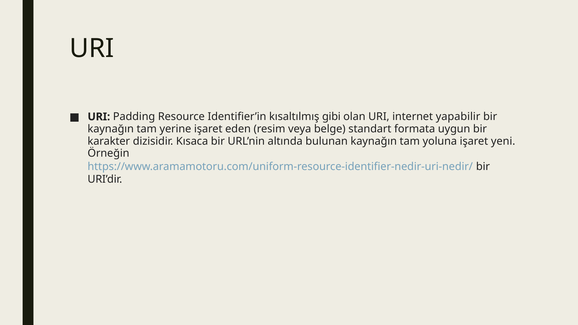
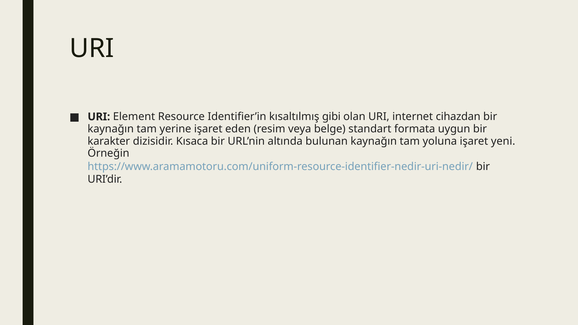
Padding: Padding -> Element
yapabilir: yapabilir -> cihazdan
